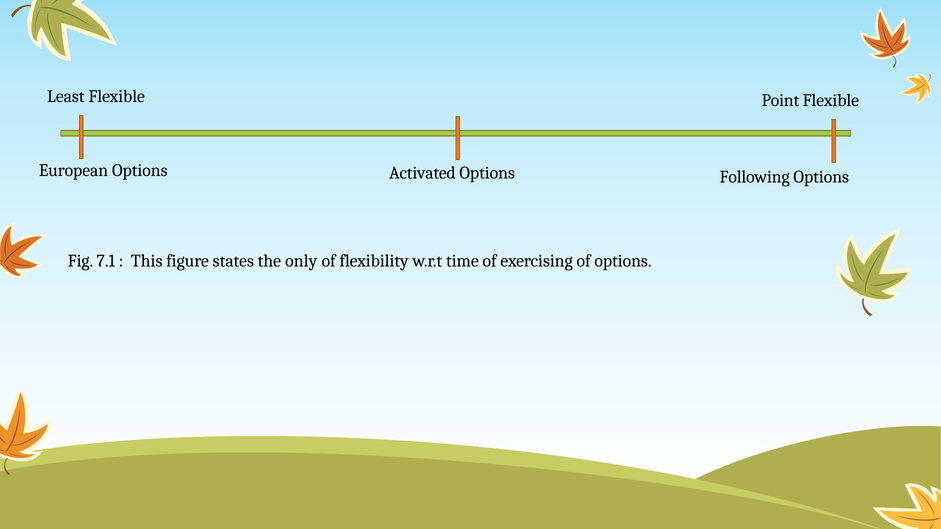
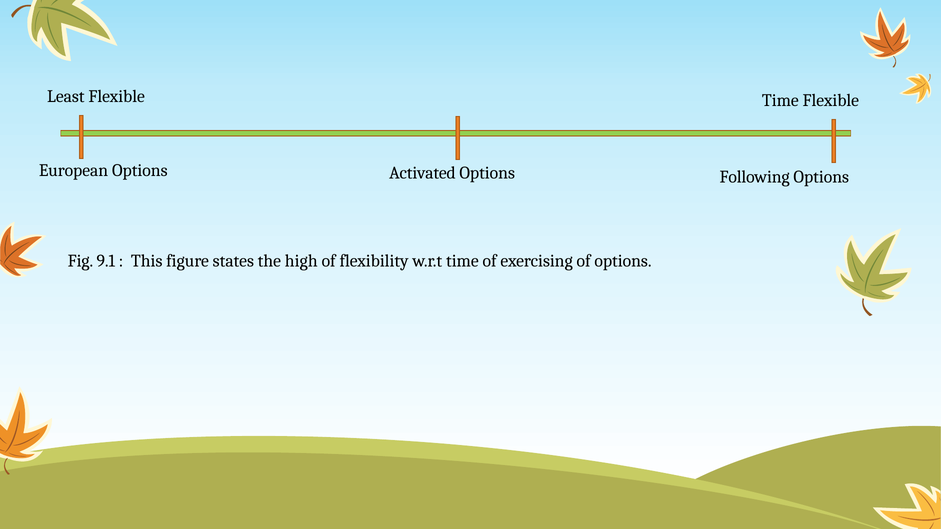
Flexible Point: Point -> Time
7.1: 7.1 -> 9.1
only: only -> high
